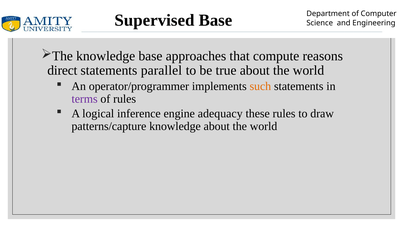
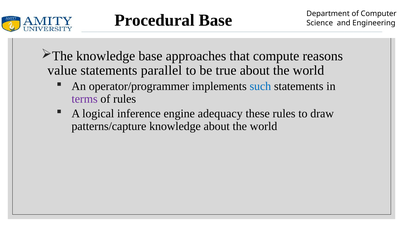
Supervised: Supervised -> Procedural
direct: direct -> value
such colour: orange -> blue
